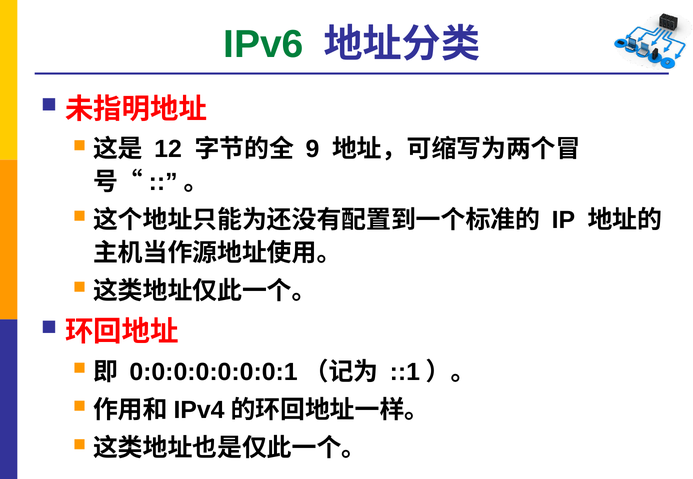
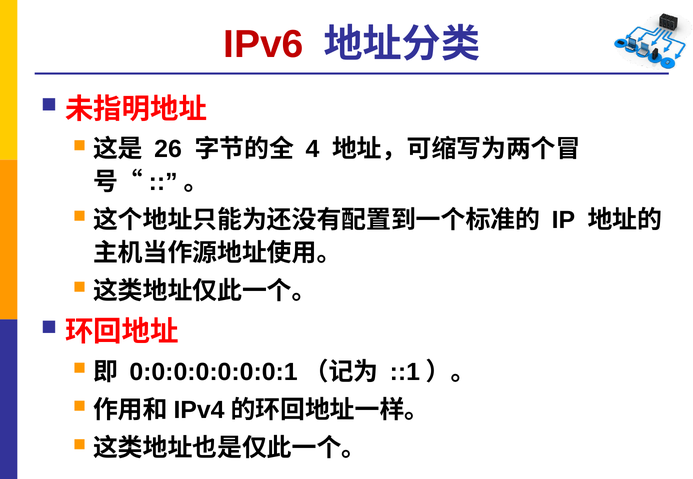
IPv6 colour: green -> red
12: 12 -> 26
9: 9 -> 4
